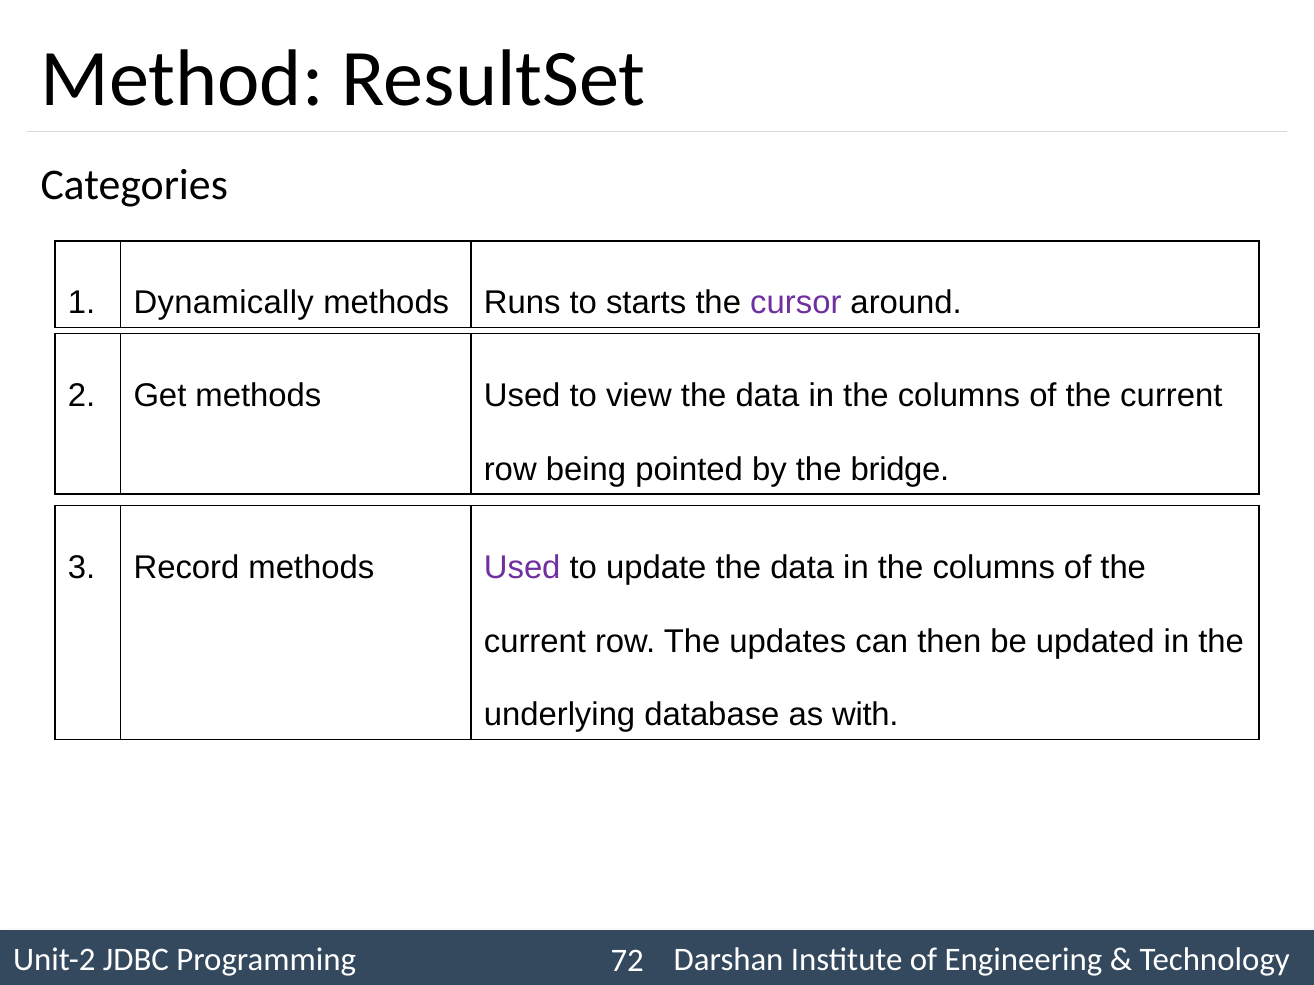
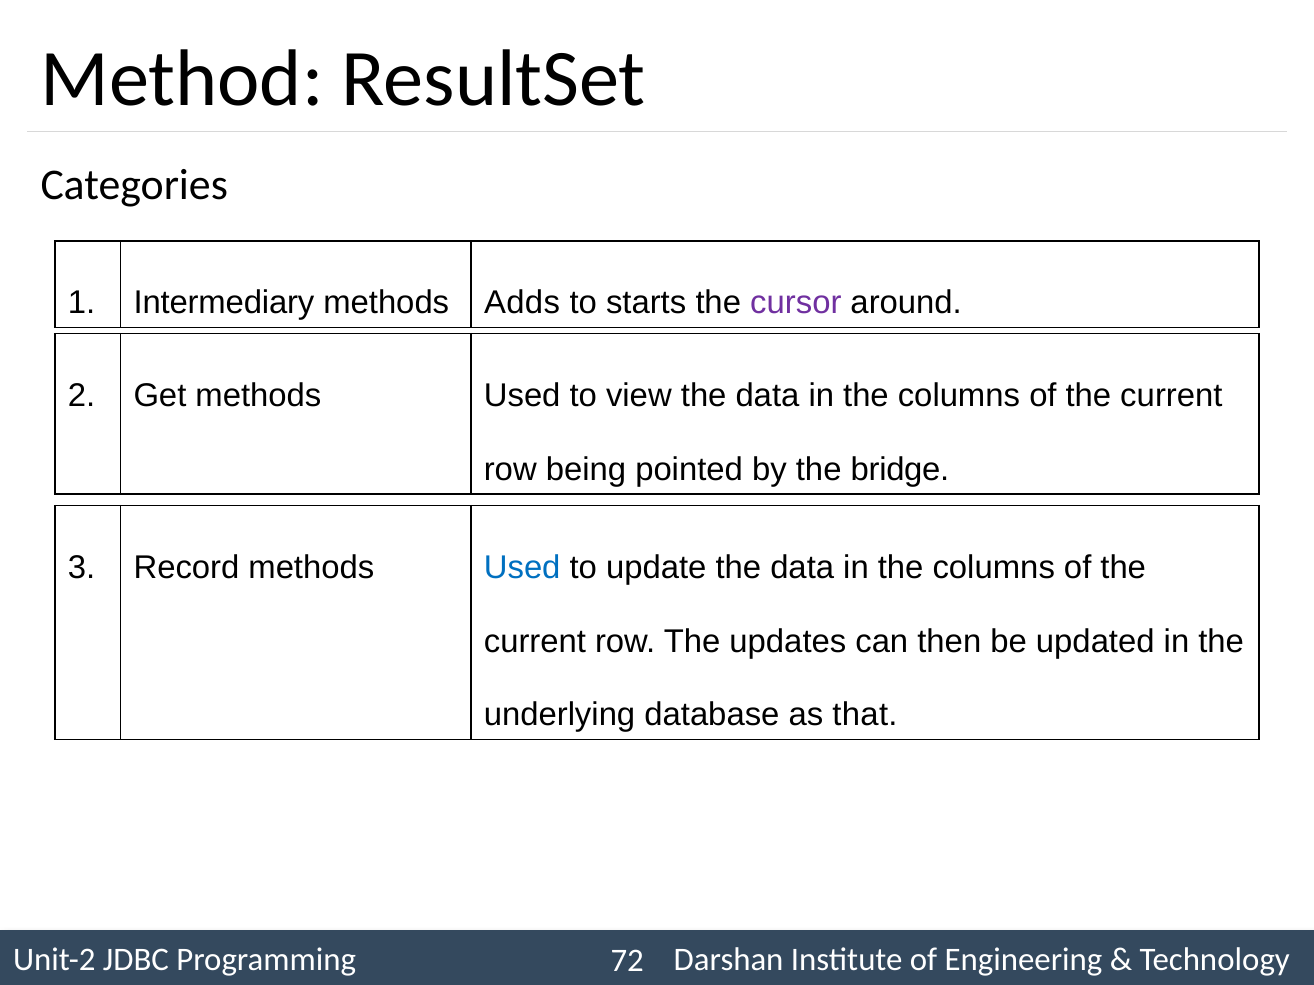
Dynamically: Dynamically -> Intermediary
Runs: Runs -> Adds
Used at (522, 568) colour: purple -> blue
with: with -> that
